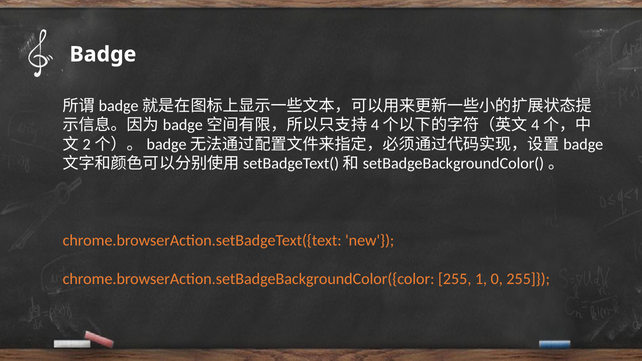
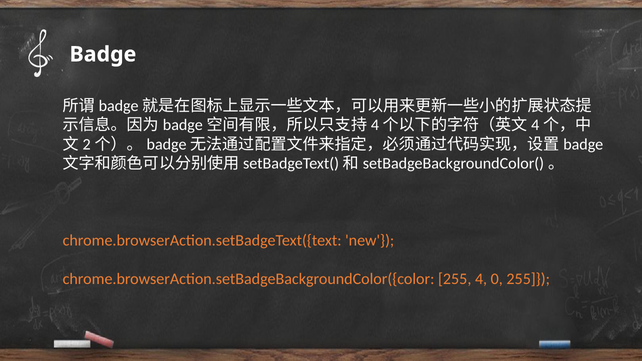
1: 1 -> 4
